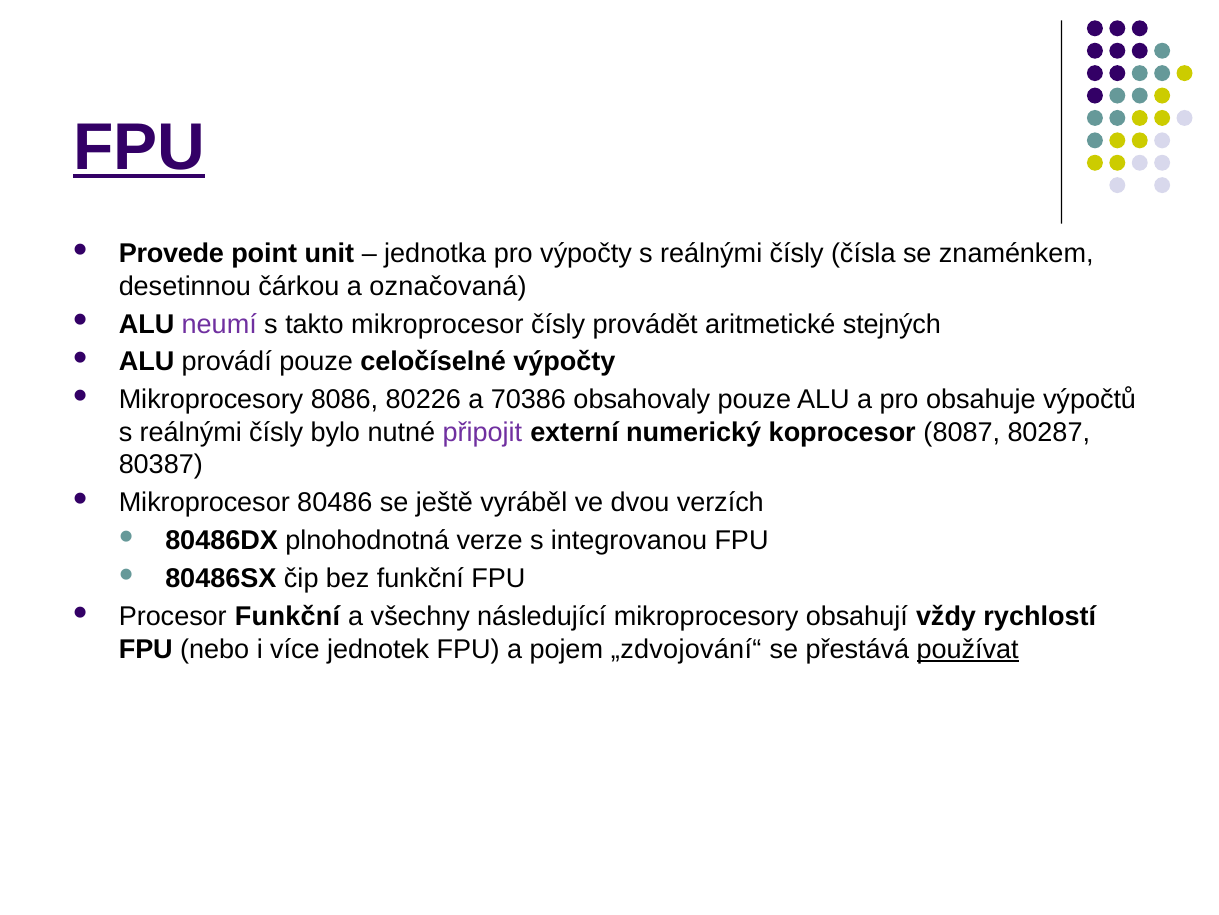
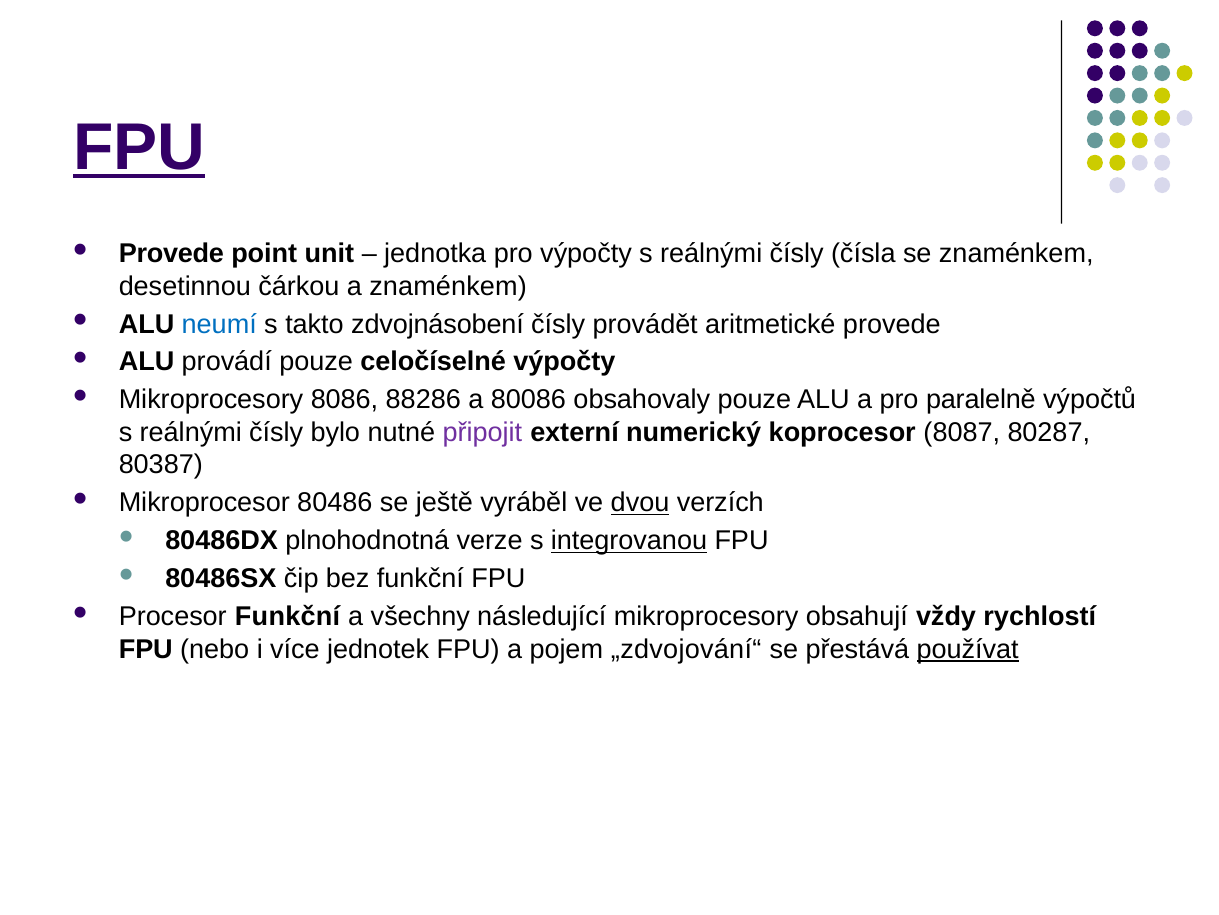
a označovaná: označovaná -> znaménkem
neumí colour: purple -> blue
takto mikroprocesor: mikroprocesor -> zdvojnásobení
aritmetické stejných: stejných -> provede
80226: 80226 -> 88286
70386: 70386 -> 80086
obsahuje: obsahuje -> paralelně
dvou underline: none -> present
integrovanou underline: none -> present
